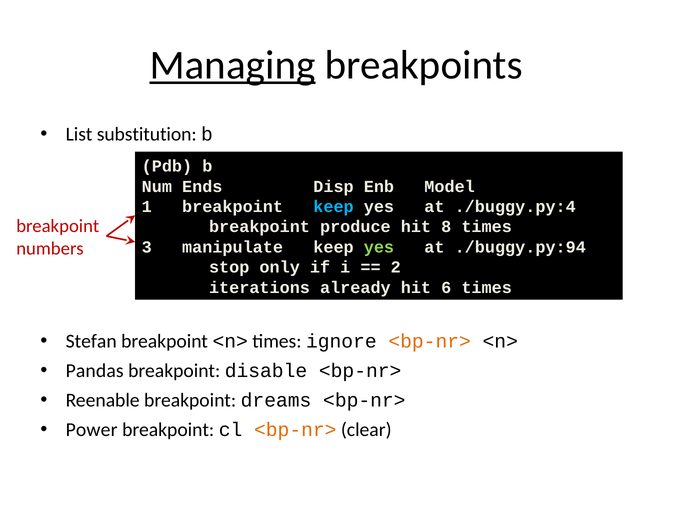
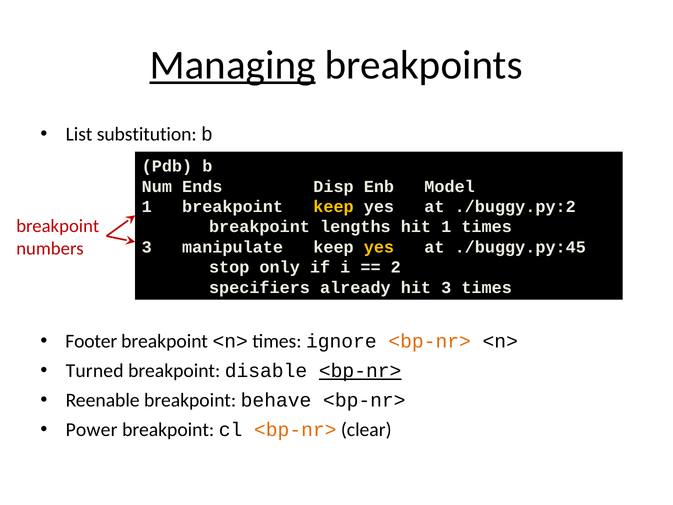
keep at (334, 207) colour: light blue -> yellow
./buggy.py:4: ./buggy.py:4 -> ./buggy.py:2
produce: produce -> lengths
hit 8: 8 -> 1
yes at (379, 247) colour: light green -> yellow
./buggy.py:94: ./buggy.py:94 -> ./buggy.py:45
iterations: iterations -> specifiers
hit 6: 6 -> 3
Stefan: Stefan -> Footer
Pandas: Pandas -> Turned
<bp-nr> at (360, 371) underline: none -> present
dreams: dreams -> behave
